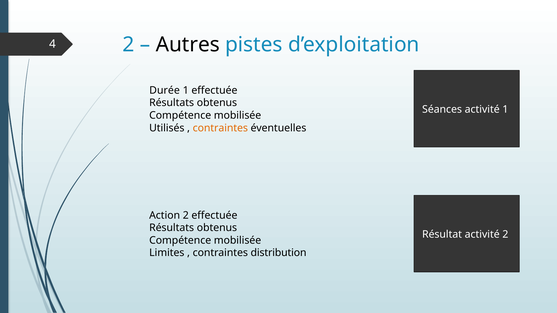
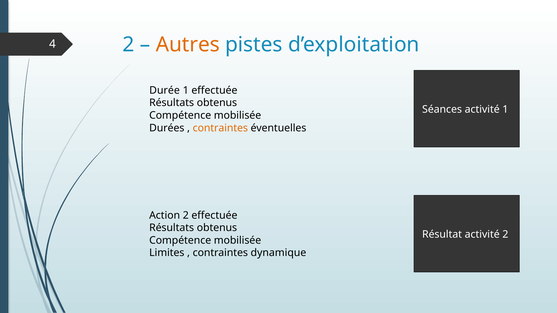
Autres colour: black -> orange
Utilisés: Utilisés -> Durées
distribution: distribution -> dynamique
